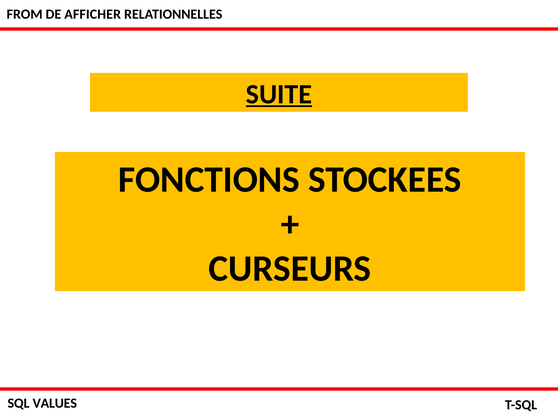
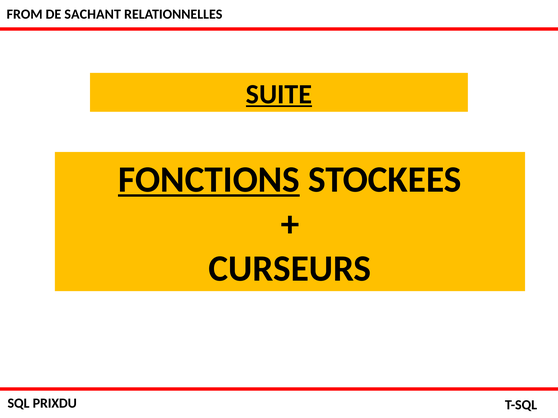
AFFICHER: AFFICHER -> SACHANT
FONCTIONS underline: none -> present
VALUES: VALUES -> PRIXDU
